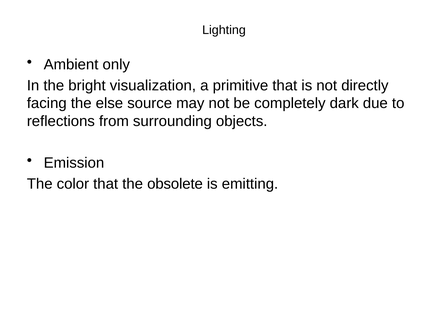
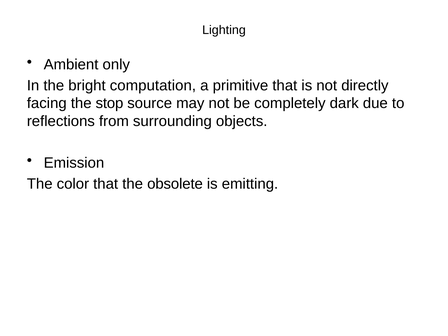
visualization: visualization -> computation
else: else -> stop
